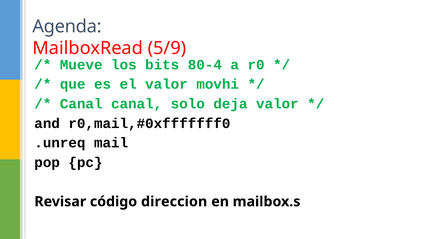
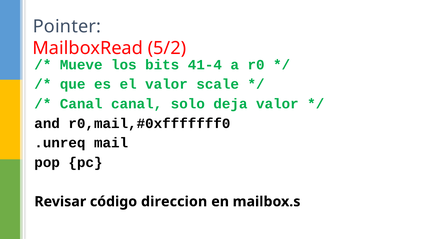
Agenda: Agenda -> Pointer
5/9: 5/9 -> 5/2
80-4: 80-4 -> 41-4
movhi: movhi -> scale
